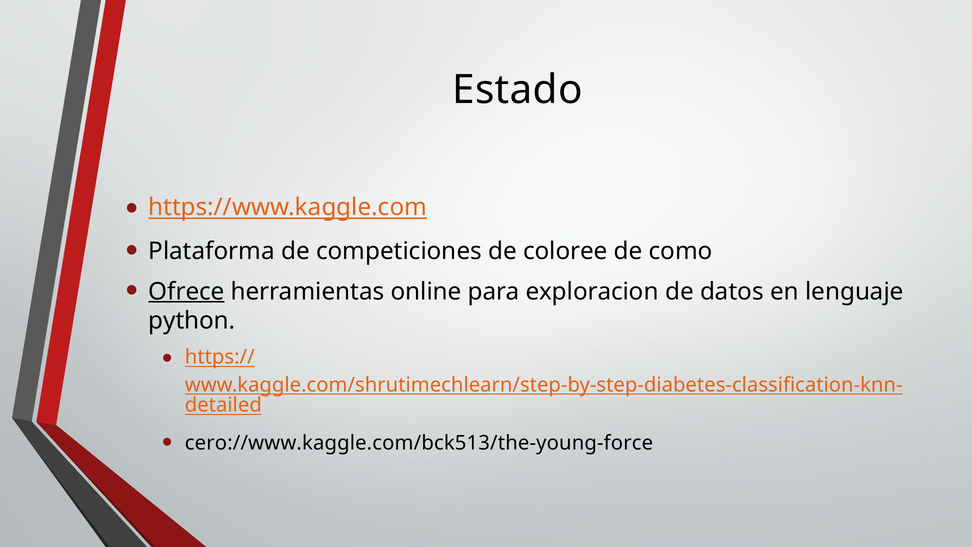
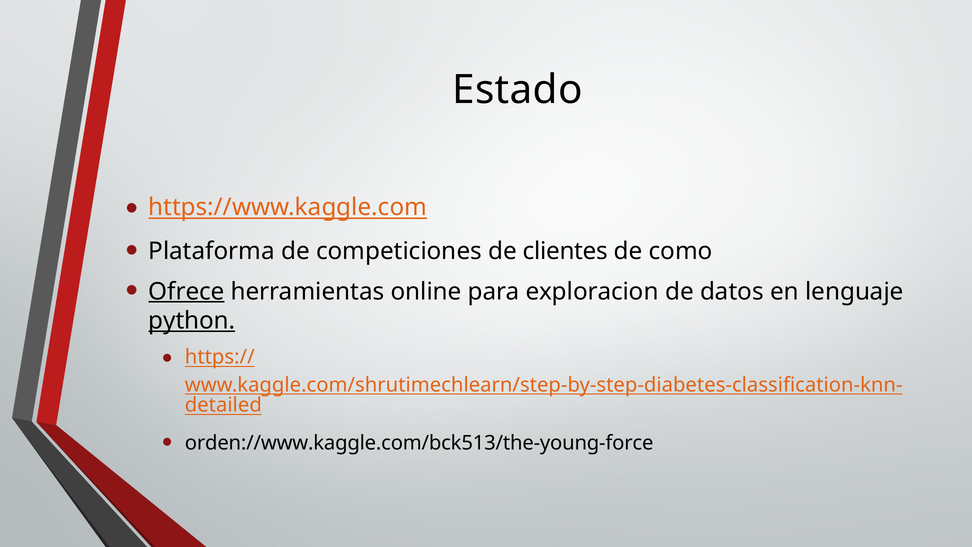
coloree: coloree -> clientes
python underline: none -> present
cero://www.kaggle.com/bck513/the-young-force: cero://www.kaggle.com/bck513/the-young-force -> orden://www.kaggle.com/bck513/the-young-force
